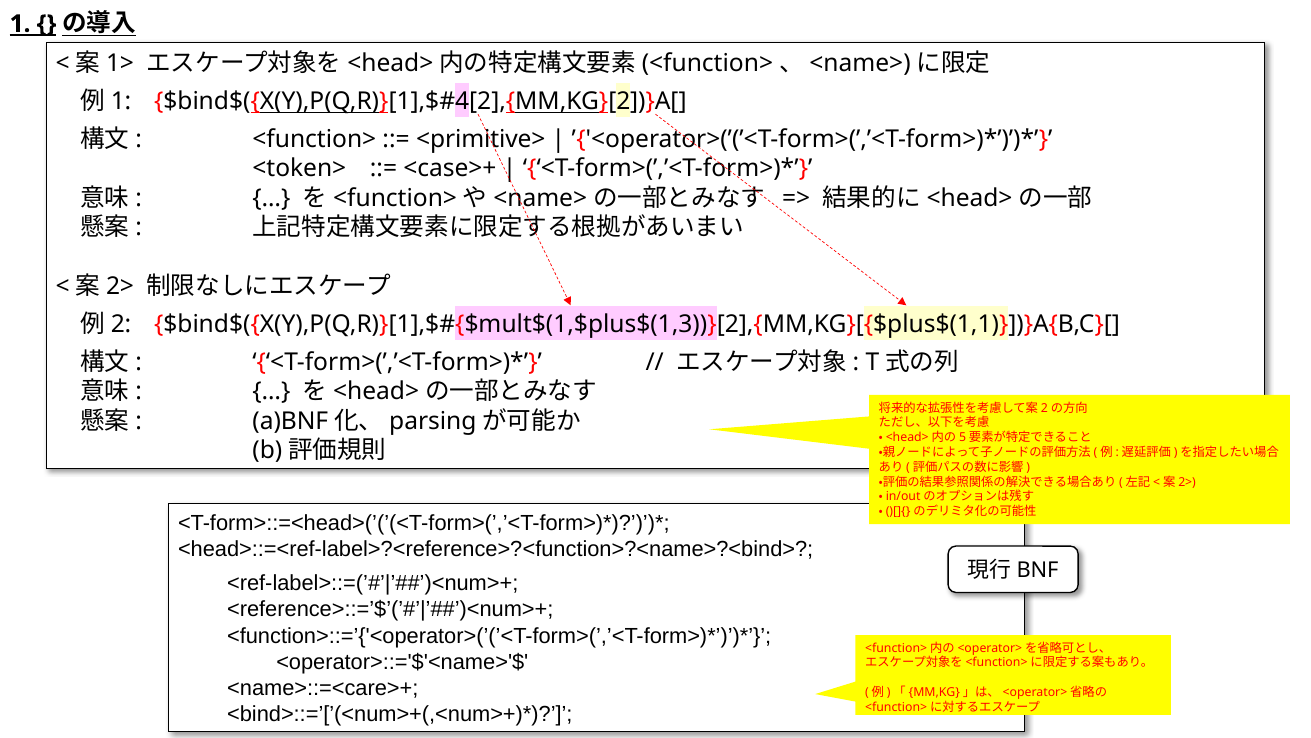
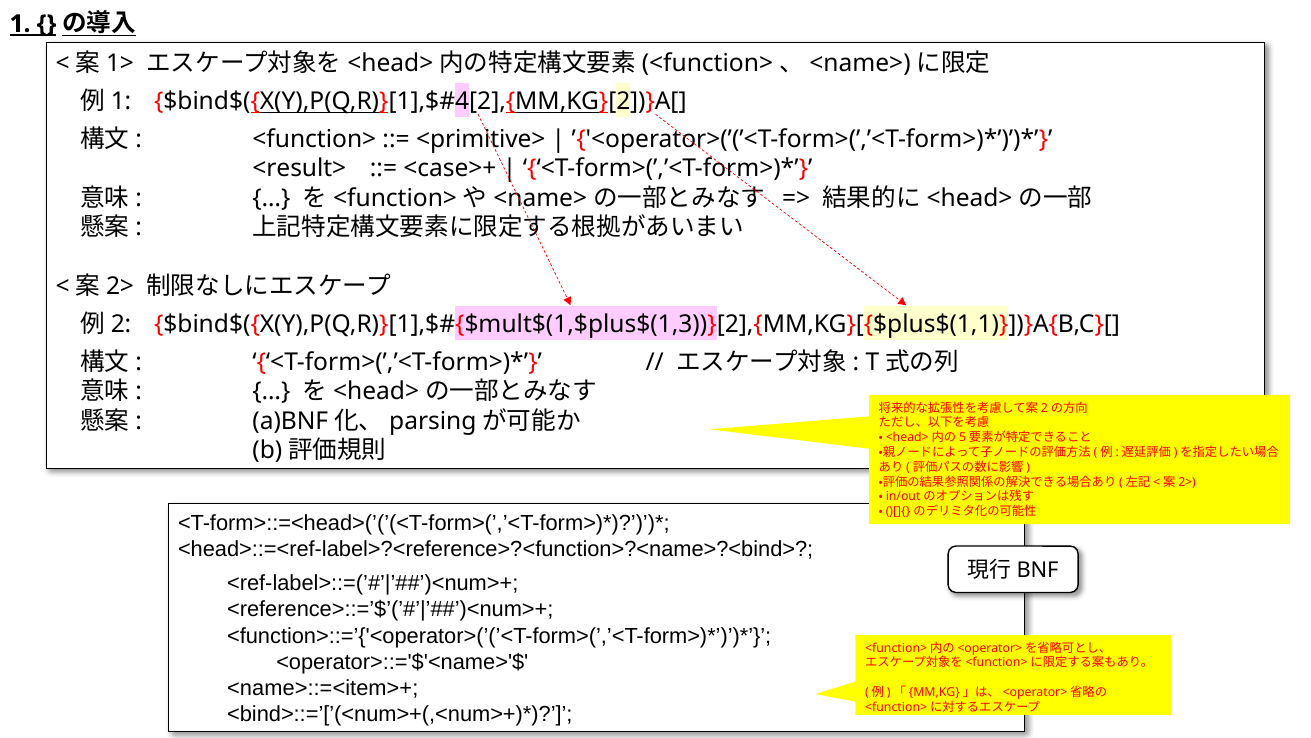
<token>: <token> -> <result>
<name>::=<care>+: <name>::=<care>+ -> <name>::=<item>+
